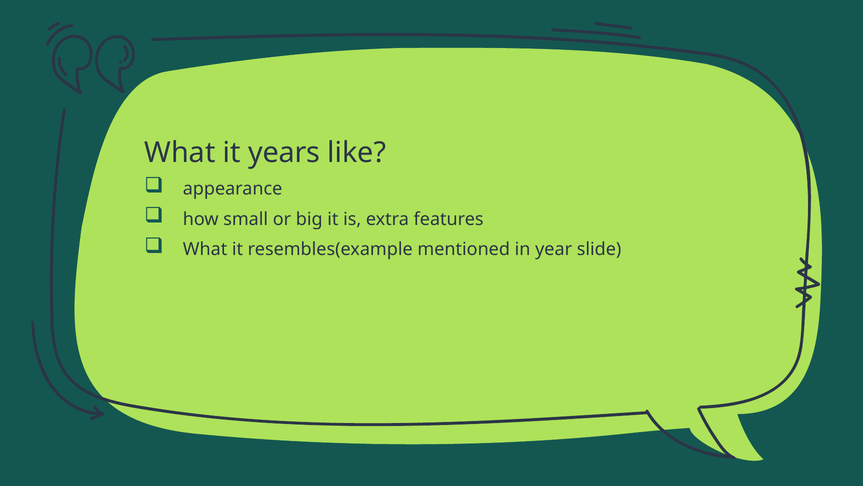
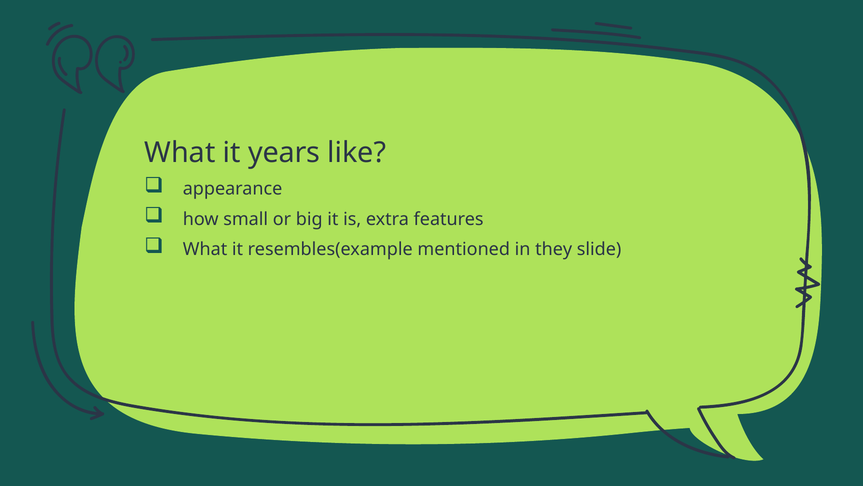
year: year -> they
